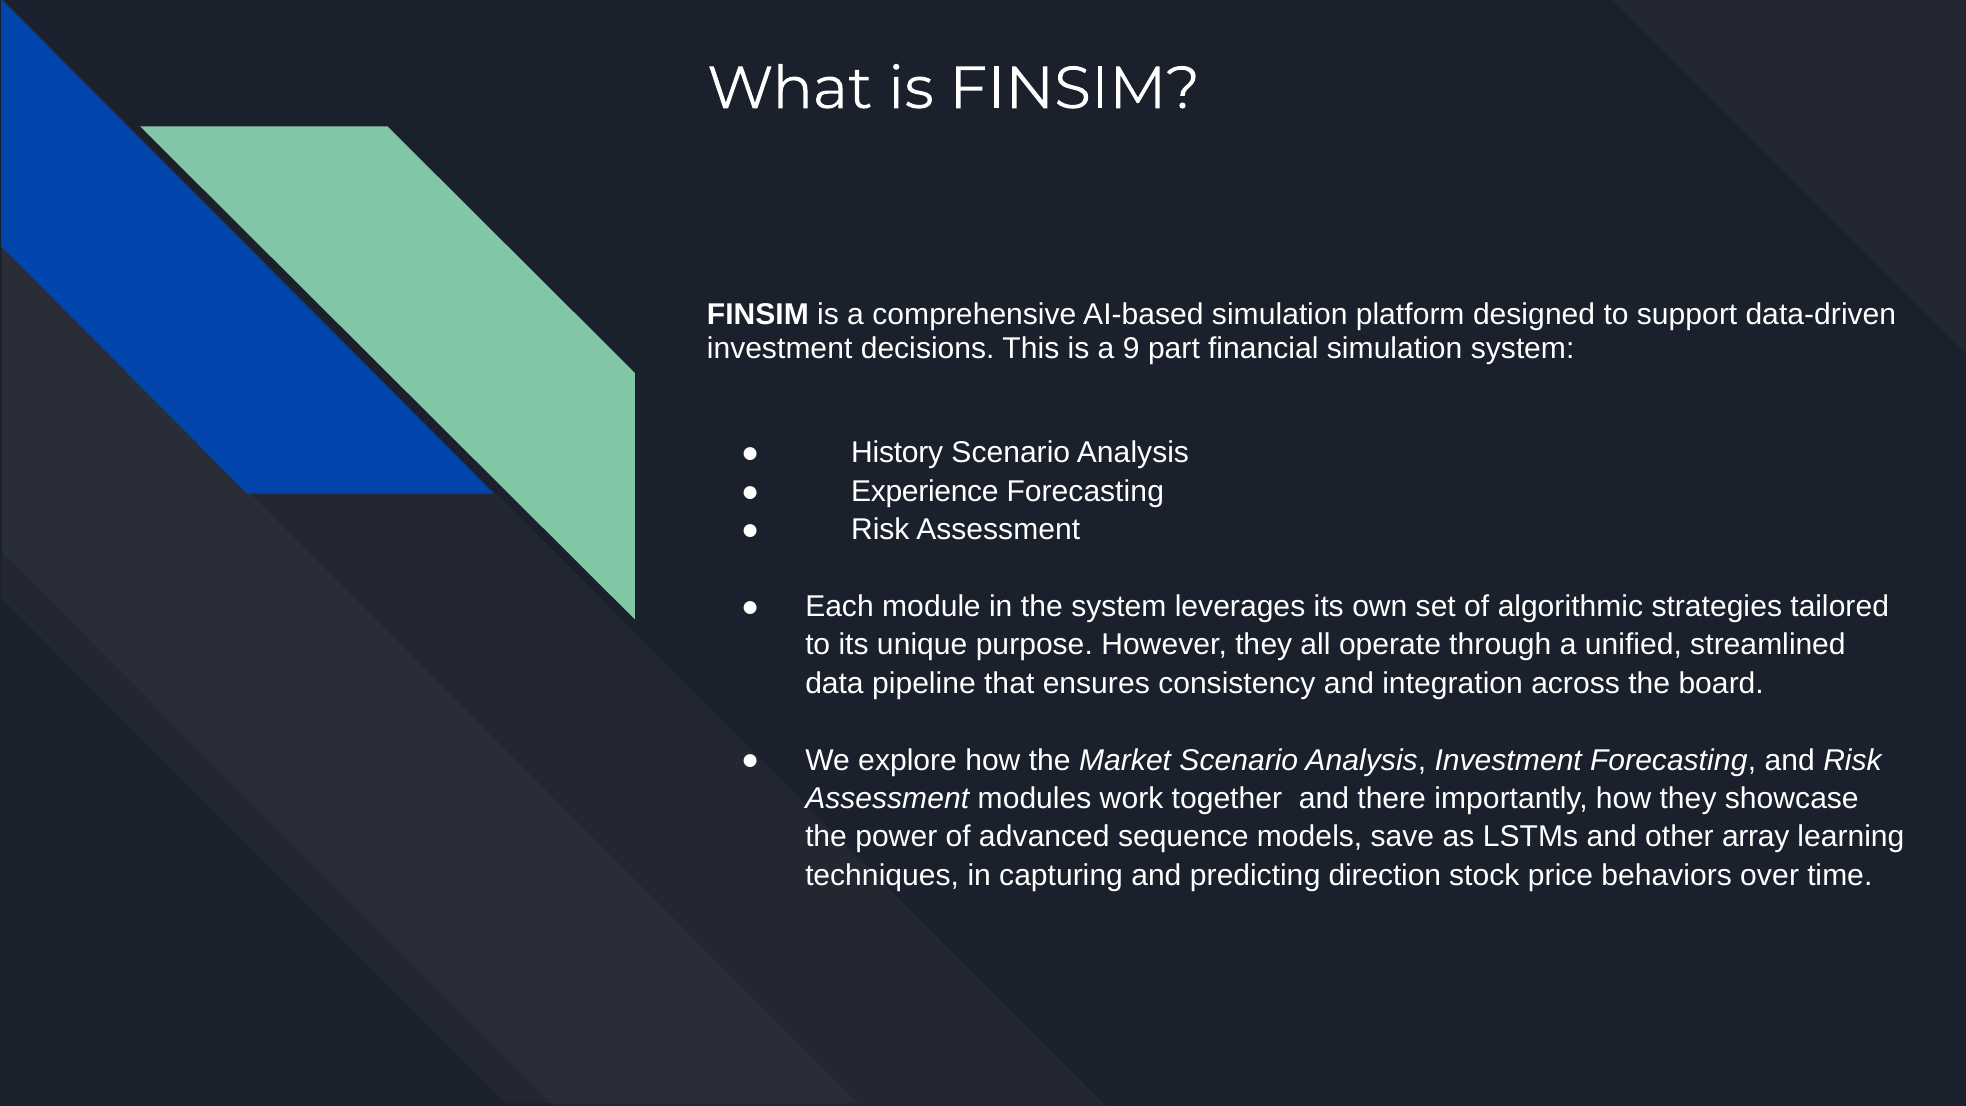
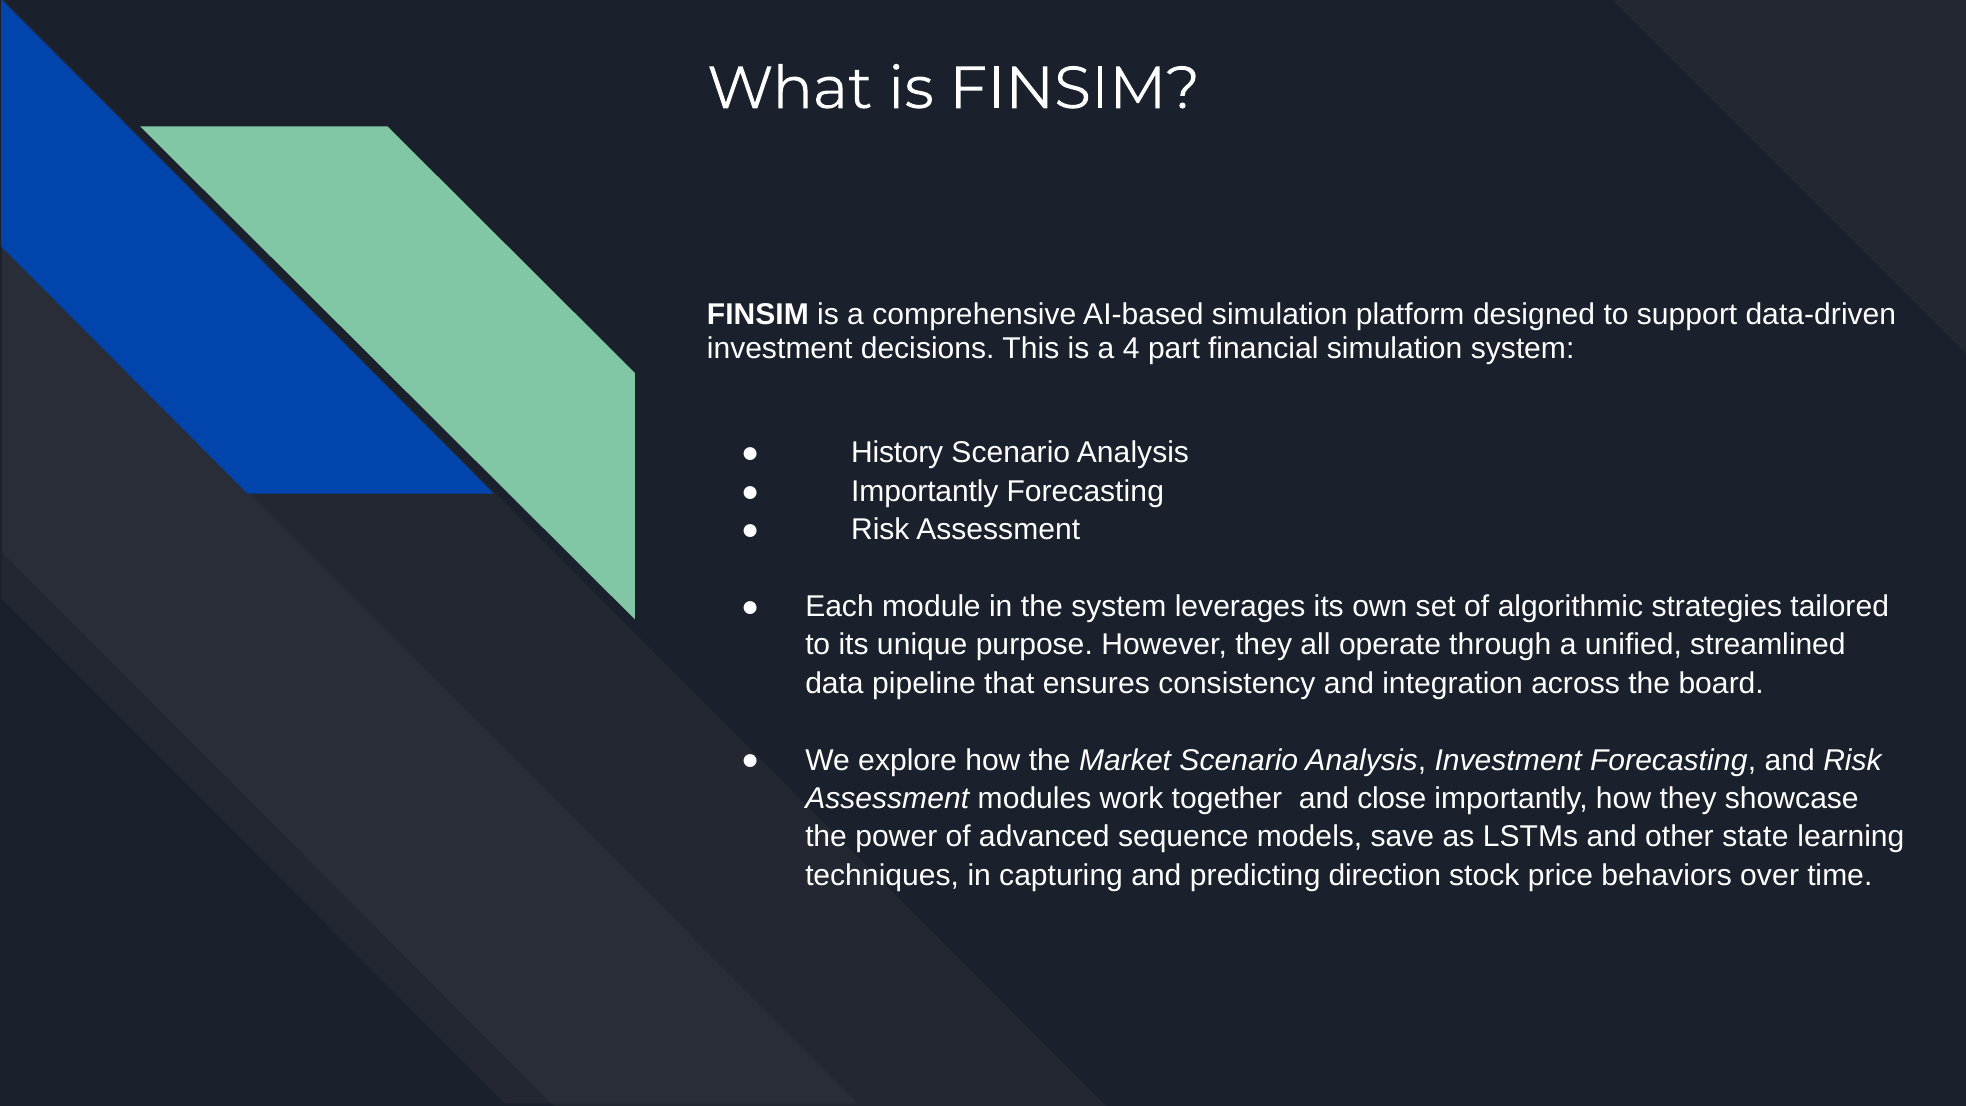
9: 9 -> 4
Experience at (925, 491): Experience -> Importantly
there: there -> close
array: array -> state
